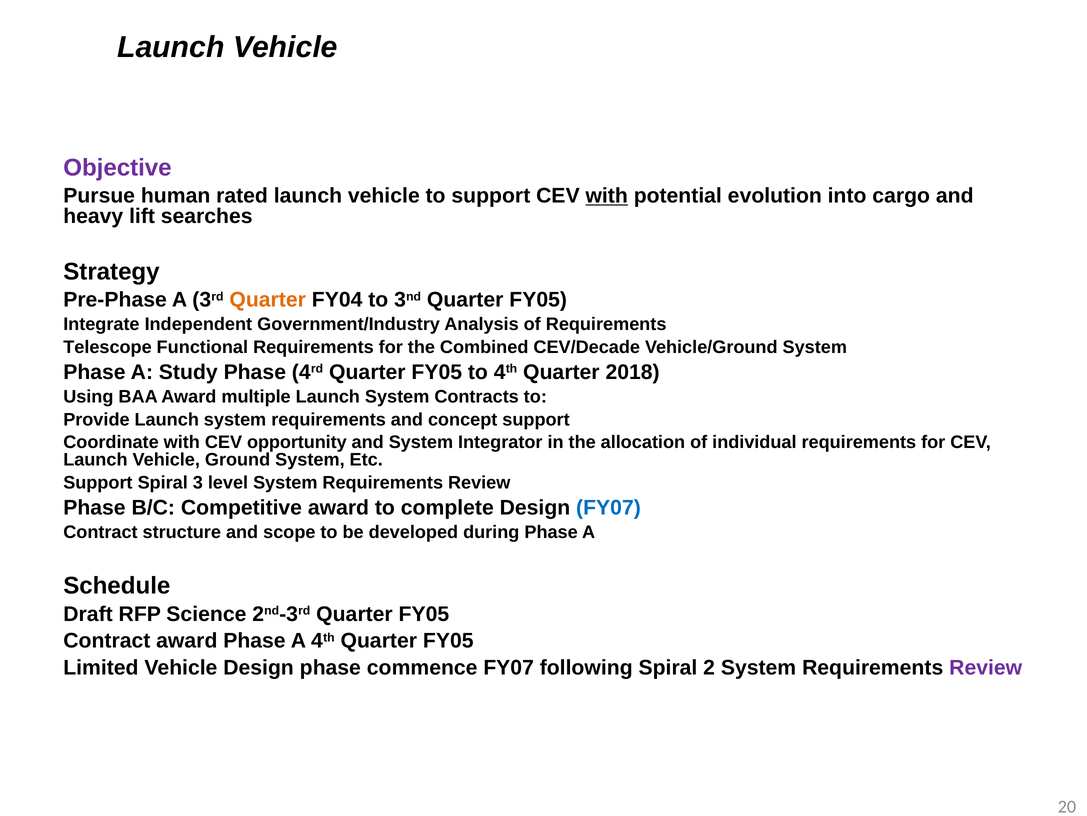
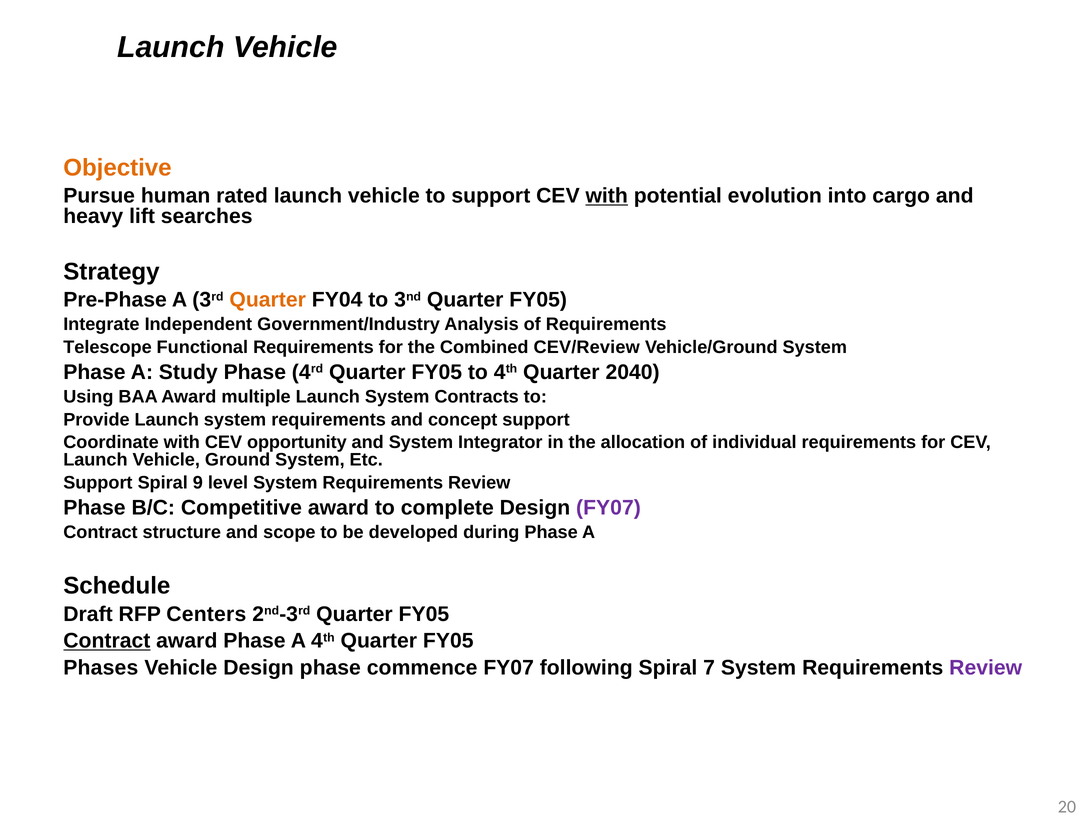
Objective colour: purple -> orange
CEV/Decade: CEV/Decade -> CEV/Review
2018: 2018 -> 2040
3: 3 -> 9
FY07 at (608, 507) colour: blue -> purple
Science: Science -> Centers
Contract at (107, 640) underline: none -> present
Limited: Limited -> Phases
2: 2 -> 7
